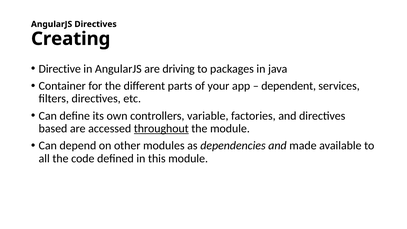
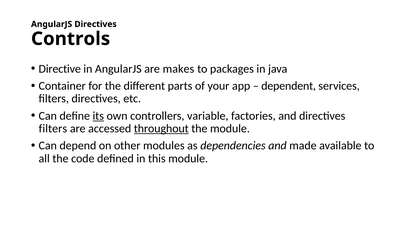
Creating: Creating -> Controls
driving: driving -> makes
its underline: none -> present
based at (53, 129): based -> filters
